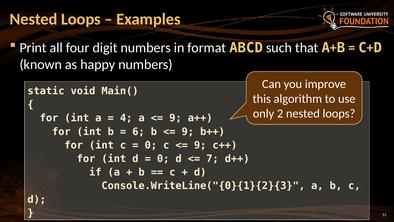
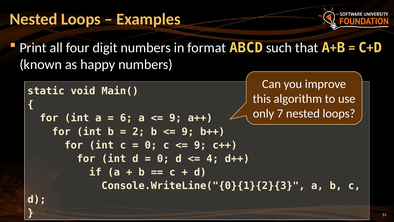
2: 2 -> 7
4: 4 -> 6
6: 6 -> 2
7: 7 -> 4
